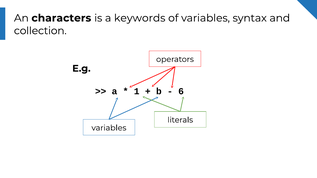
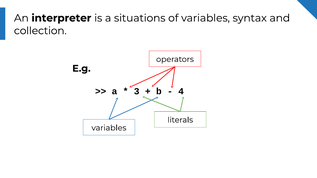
characters: characters -> interpreter
keywords: keywords -> situations
1: 1 -> 3
6: 6 -> 4
